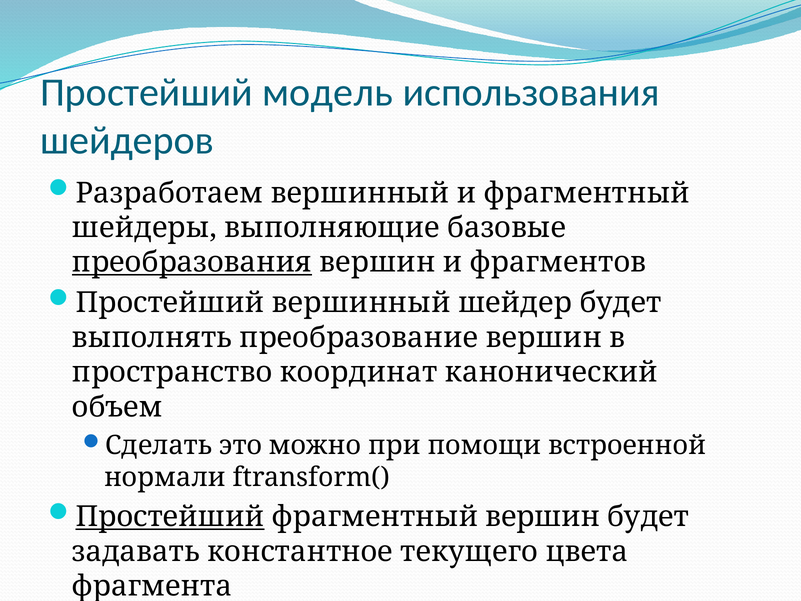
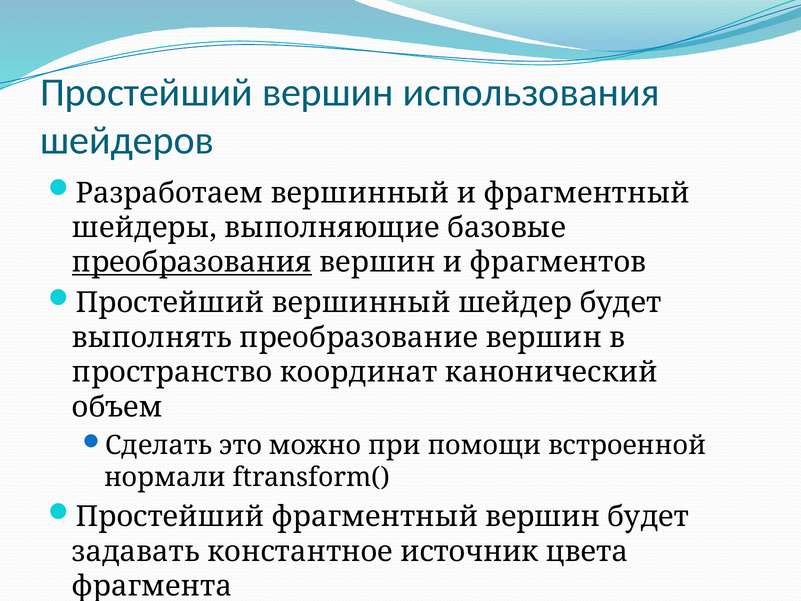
Простейший модель: модель -> вершин
Простейший at (170, 517) underline: present -> none
текущего: текущего -> источник
